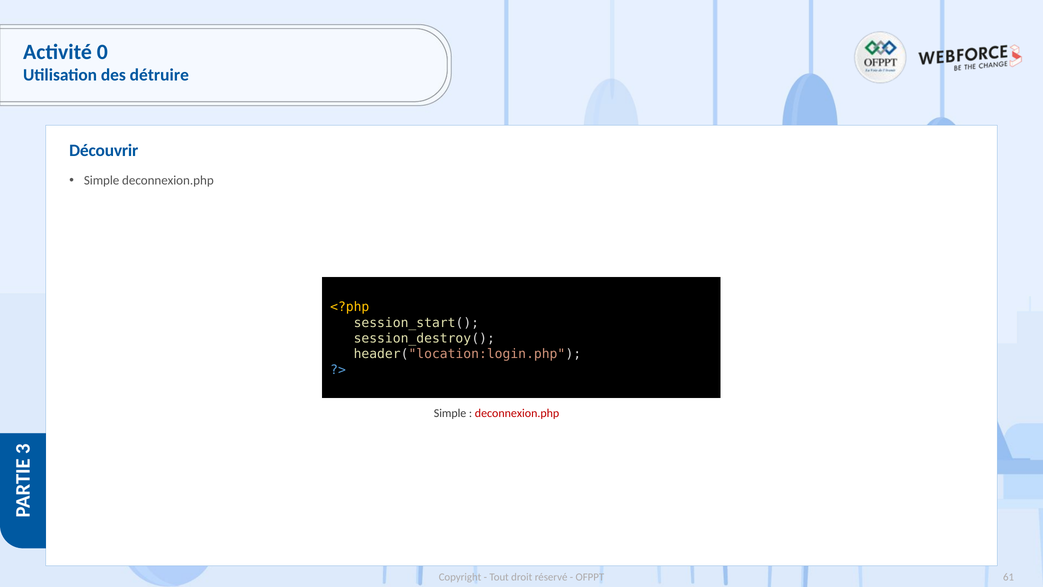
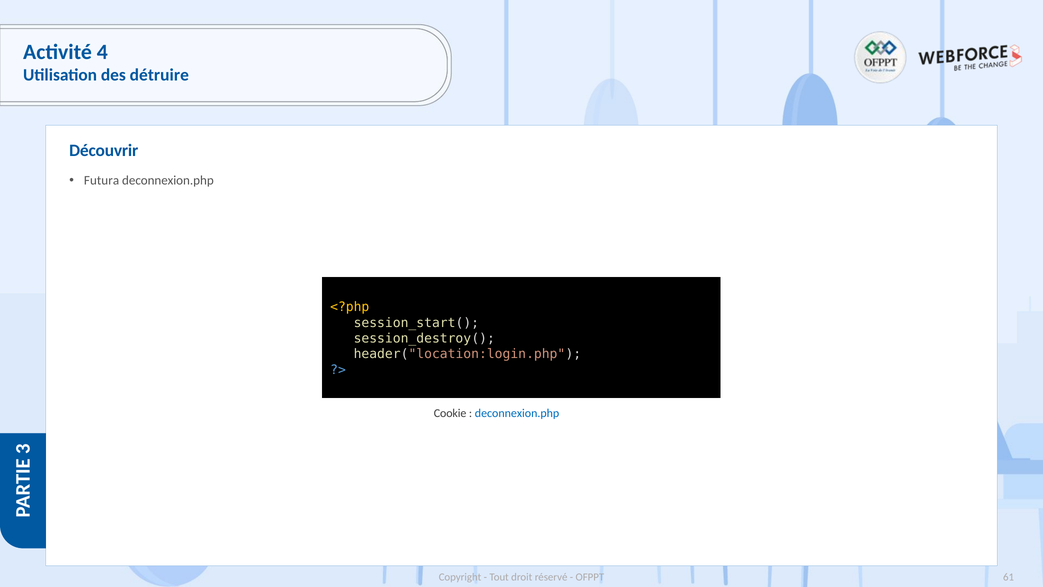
0: 0 -> 4
Simple at (102, 181): Simple -> Futura
Simple at (450, 413): Simple -> Cookie
deconnexion.php at (517, 413) colour: red -> blue
